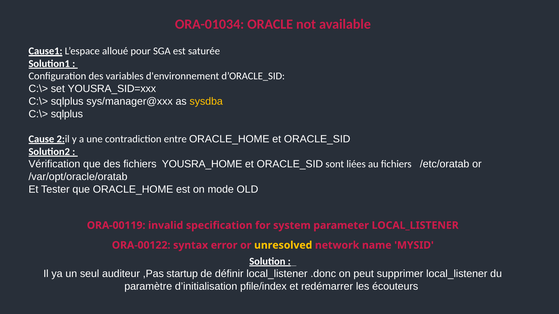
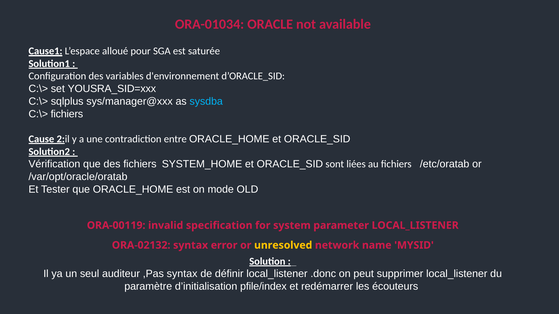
sysdba colour: yellow -> light blue
sqlplus at (67, 114): sqlplus -> fichiers
YOUSRA_HOME: YOUSRA_HOME -> SYSTEM_HOME
ORA-00122: ORA-00122 -> ORA-02132
,Pas startup: startup -> syntax
